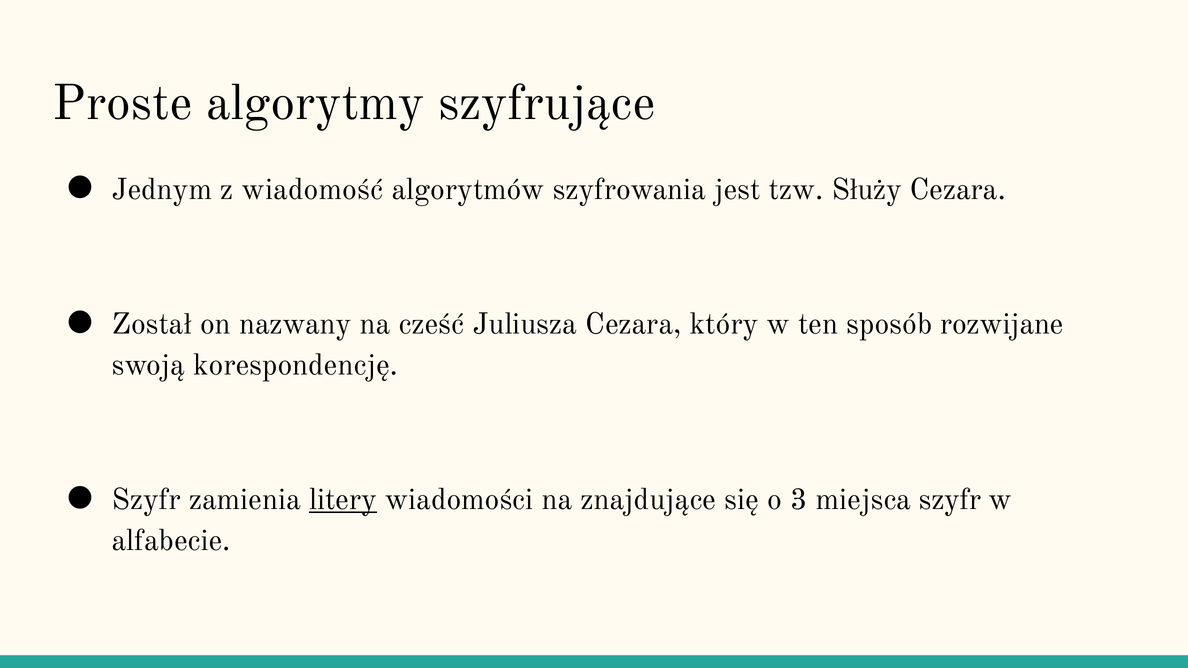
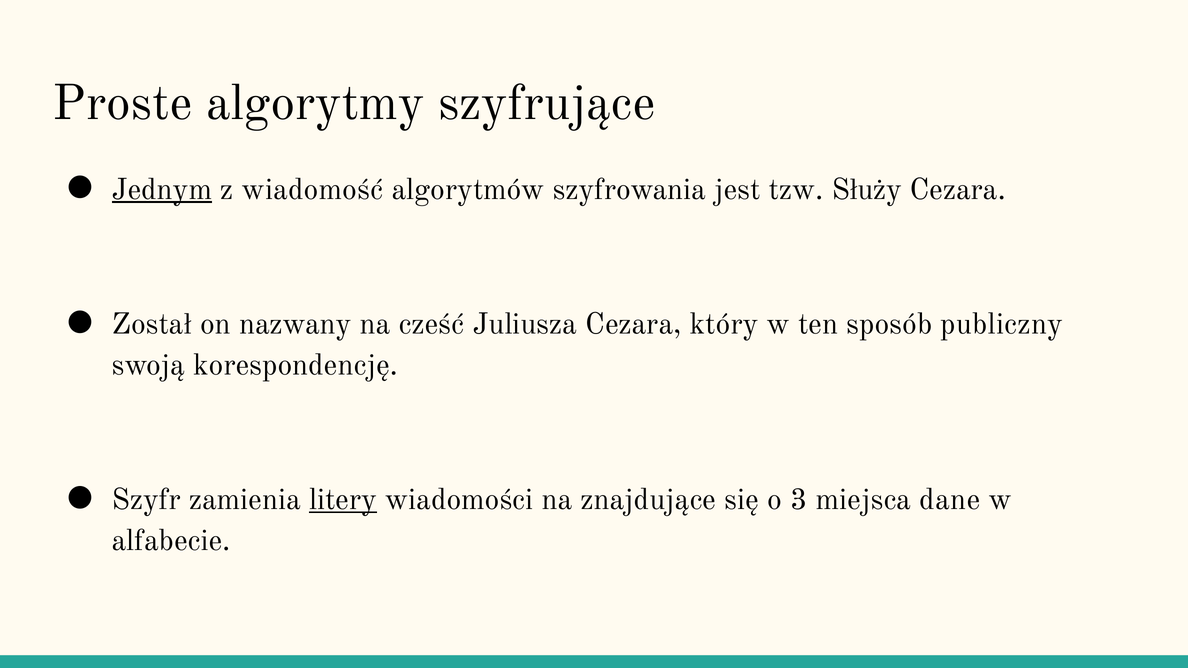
Jednym underline: none -> present
rozwijane: rozwijane -> publiczny
miejsca szyfr: szyfr -> dane
